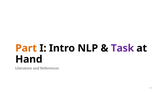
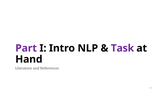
Part colour: orange -> purple
